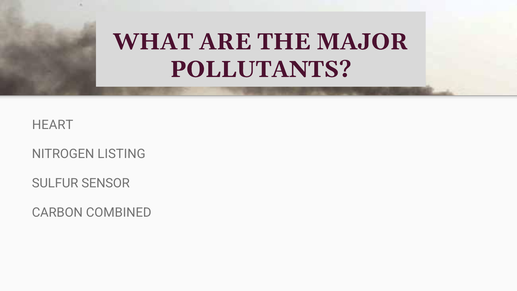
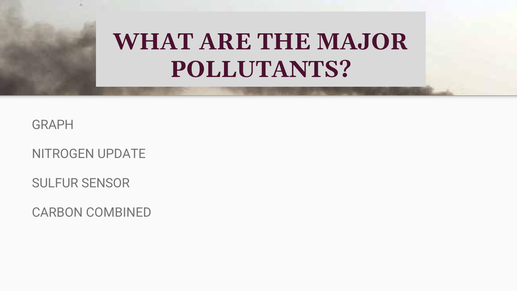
HEART: HEART -> GRAPH
LISTING: LISTING -> UPDATE
